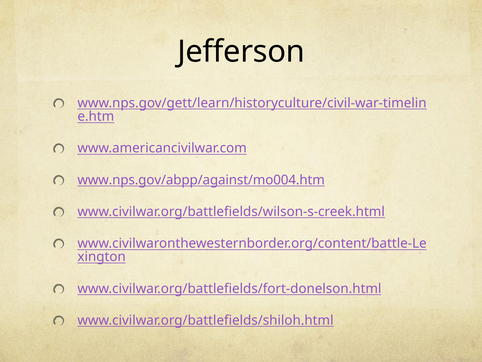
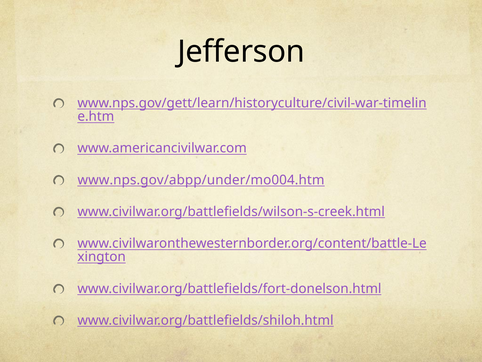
www.nps.gov/abpp/against/mo004.htm: www.nps.gov/abpp/against/mo004.htm -> www.nps.gov/abpp/under/mo004.htm
